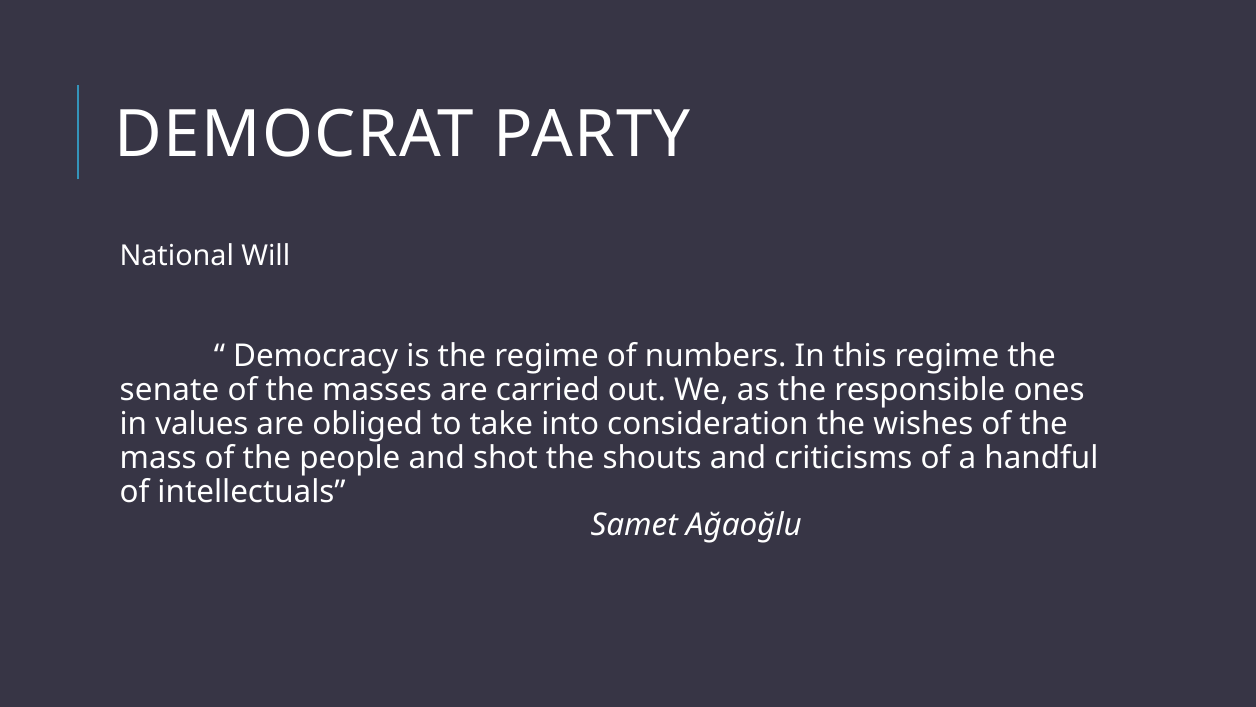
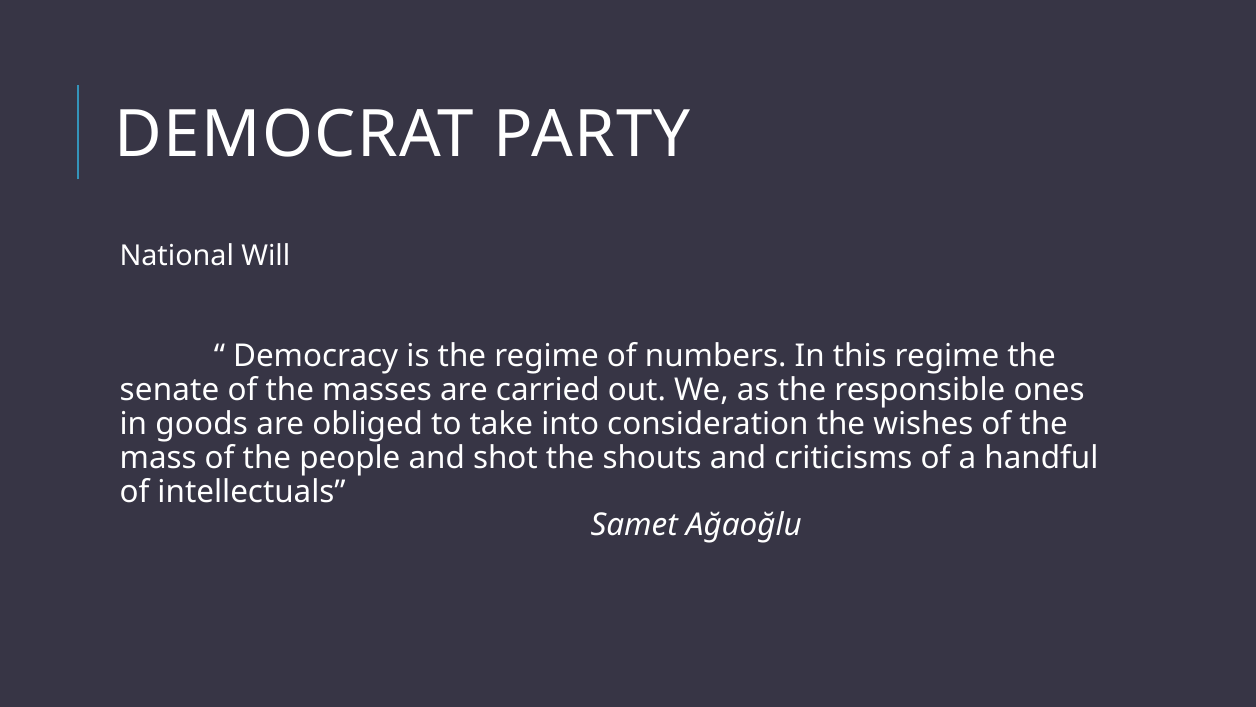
values: values -> goods
